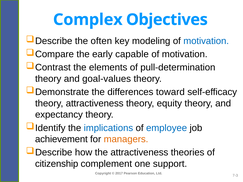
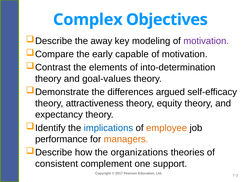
often: often -> away
motivation at (206, 41) colour: blue -> purple
pull-determination: pull-determination -> into-determination
toward: toward -> argued
employee colour: blue -> orange
achievement: achievement -> performance
the attractiveness: attractiveness -> organizations
citizenship: citizenship -> consistent
